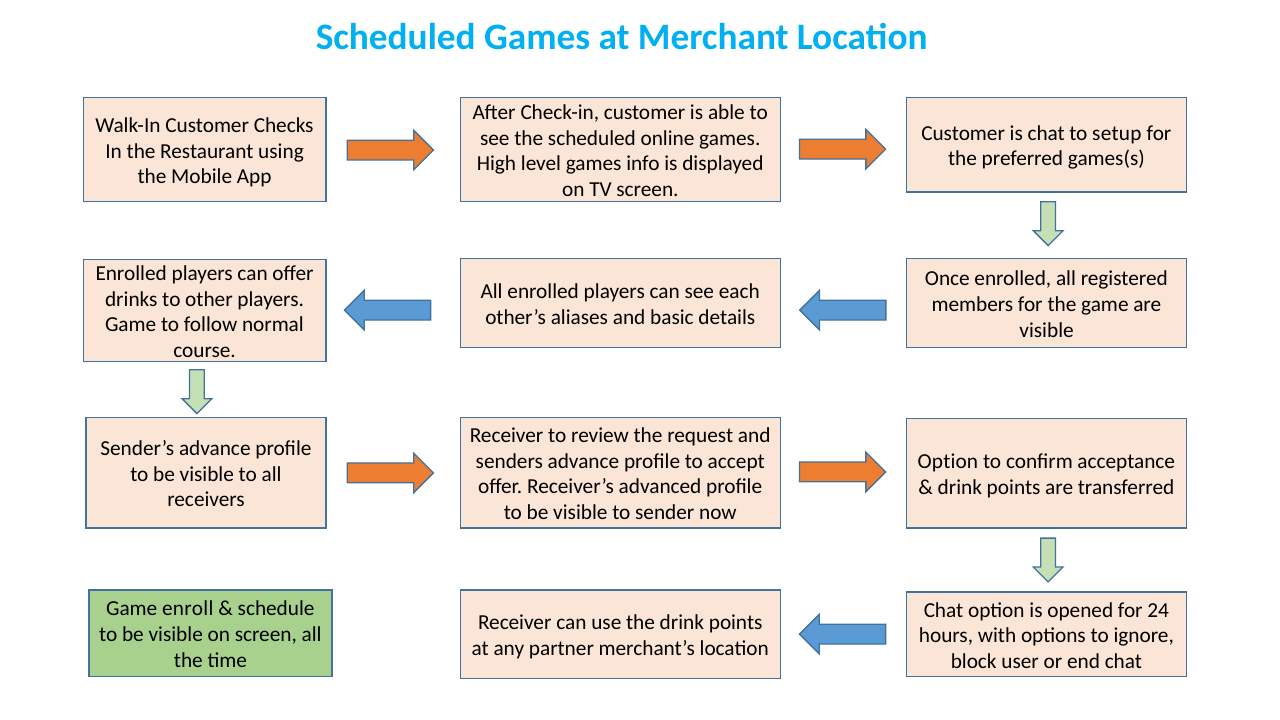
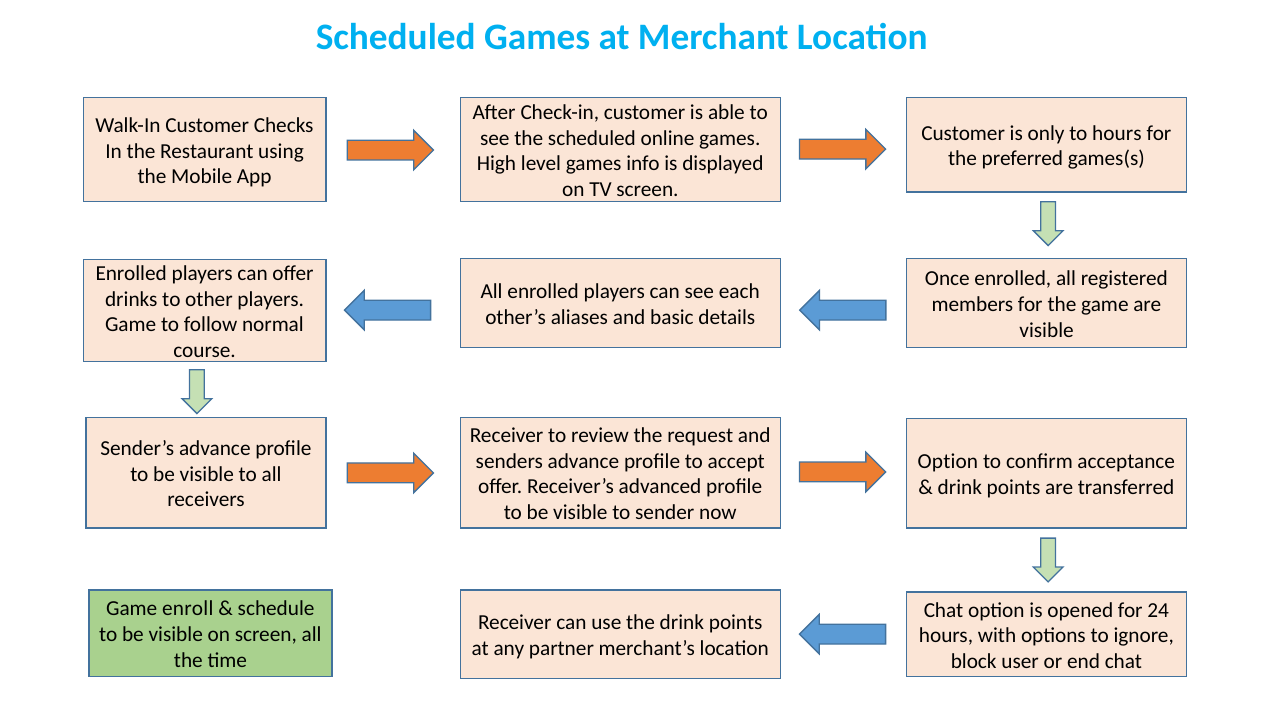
is chat: chat -> only
to setup: setup -> hours
